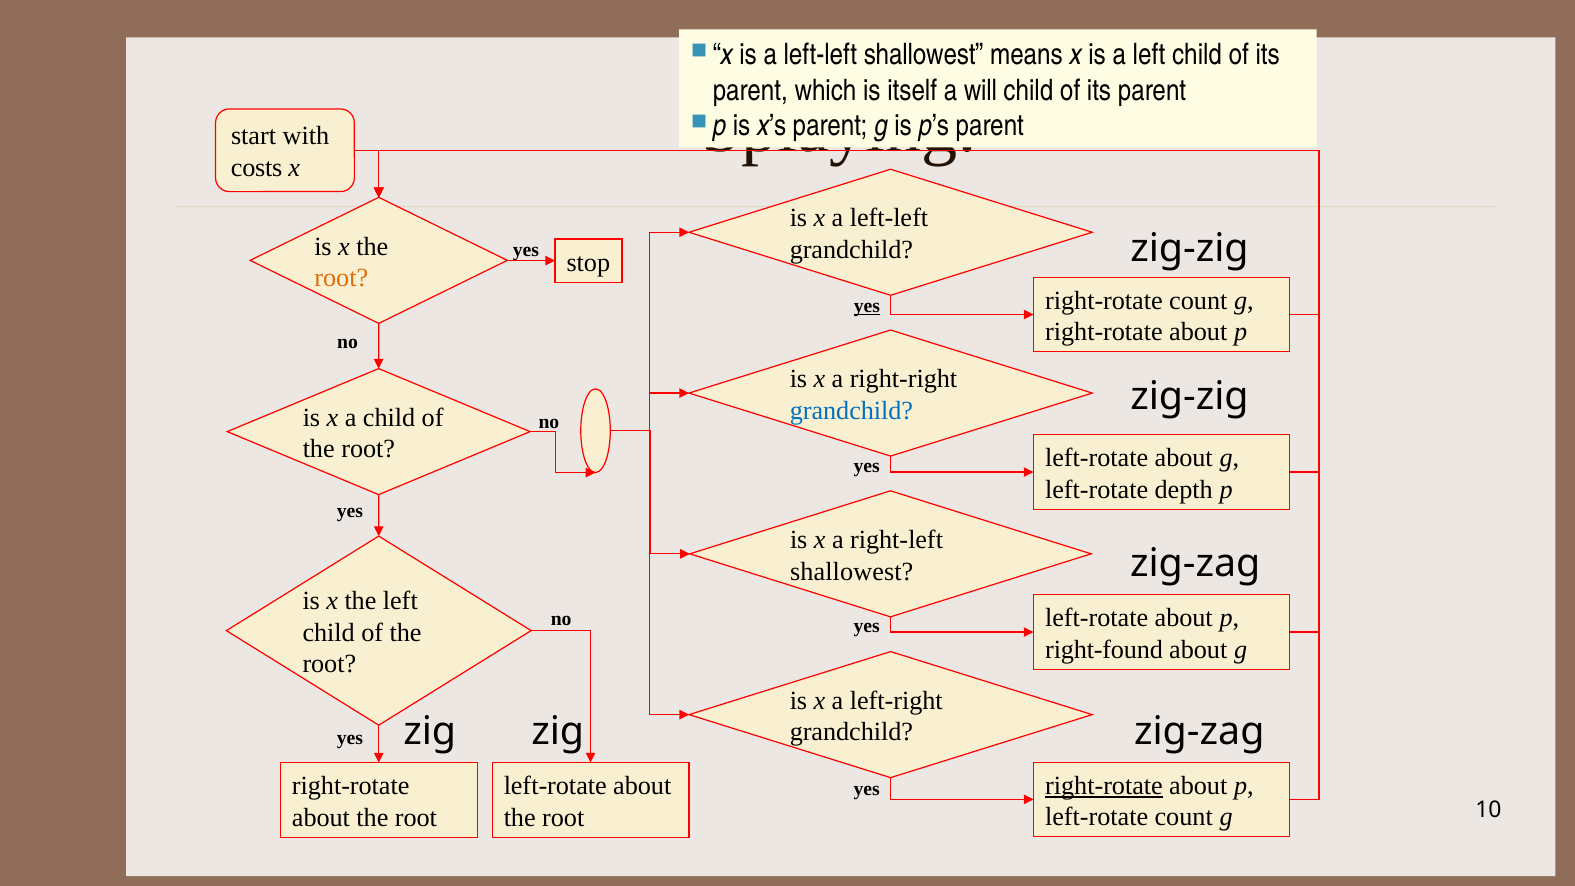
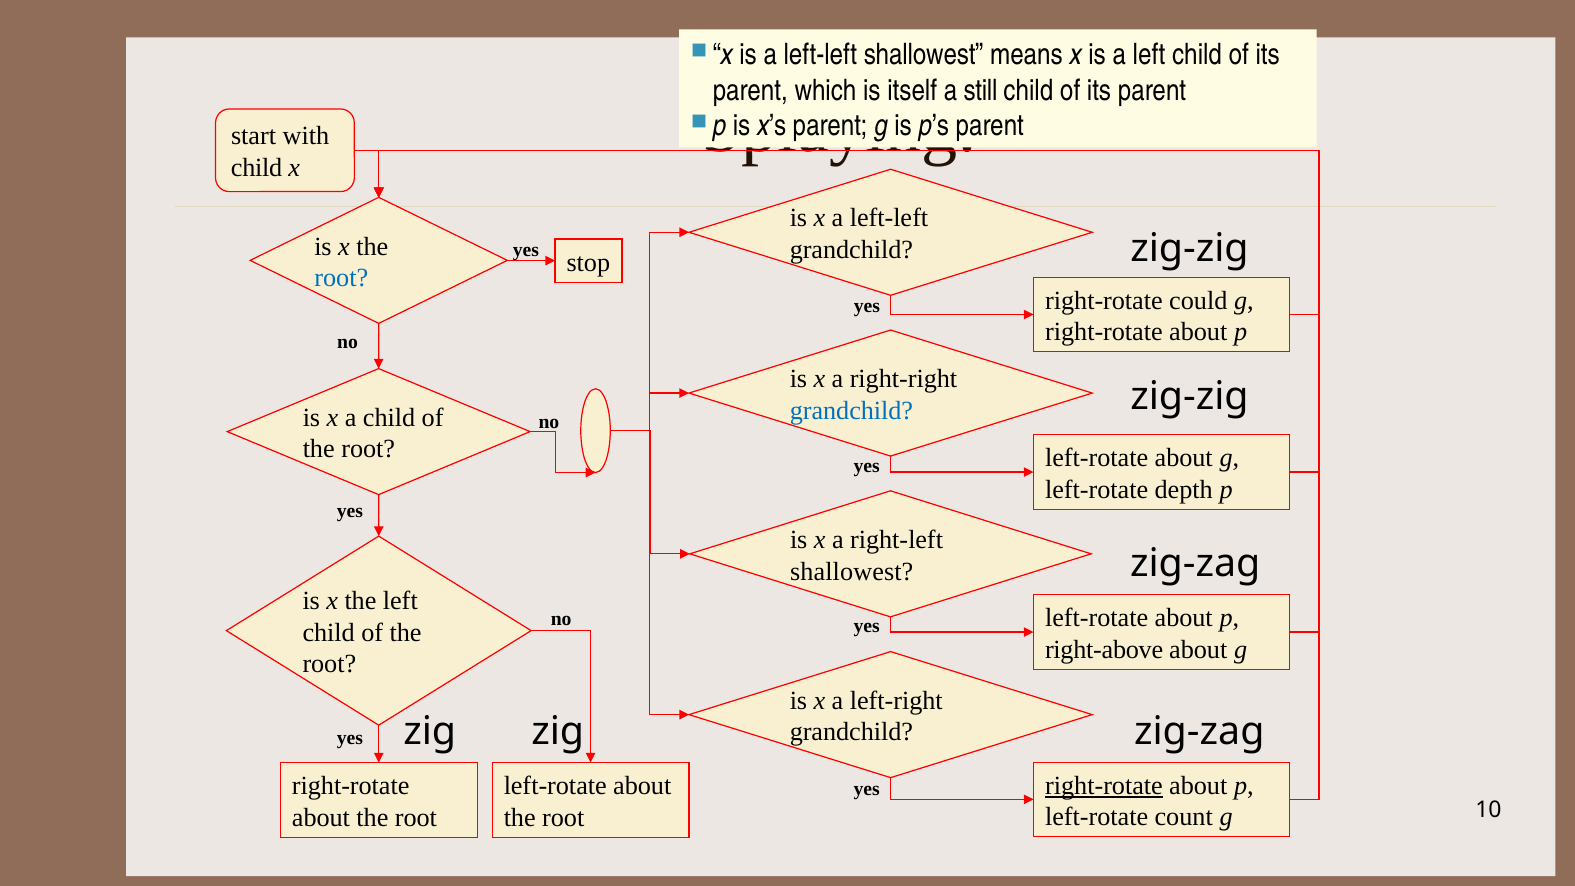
will: will -> still
costs at (257, 168): costs -> child
root at (341, 278) colour: orange -> blue
right-rotate count: count -> could
yes at (867, 306) underline: present -> none
right-found: right-found -> right-above
